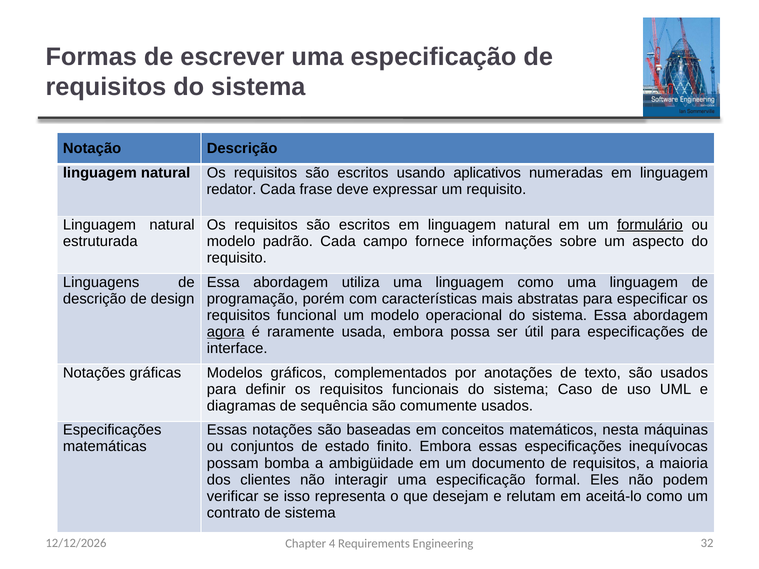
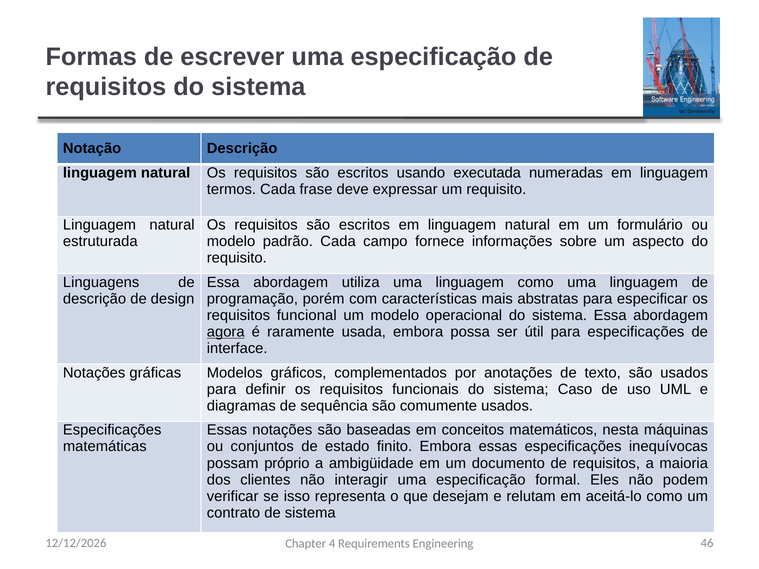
aplicativos: aplicativos -> executada
redator: redator -> termos
formulário underline: present -> none
bomba: bomba -> próprio
32: 32 -> 46
